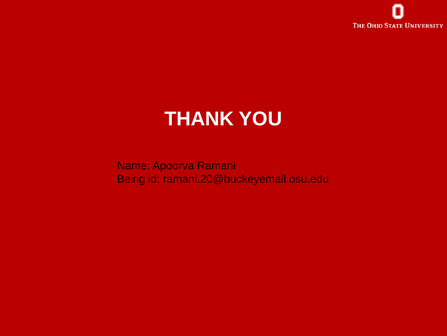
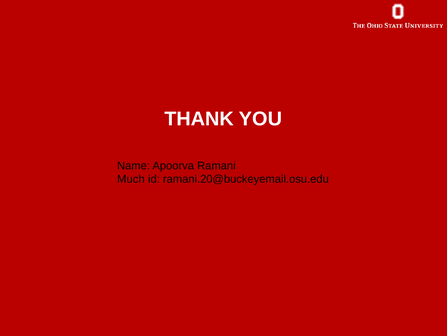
Being: Being -> Much
